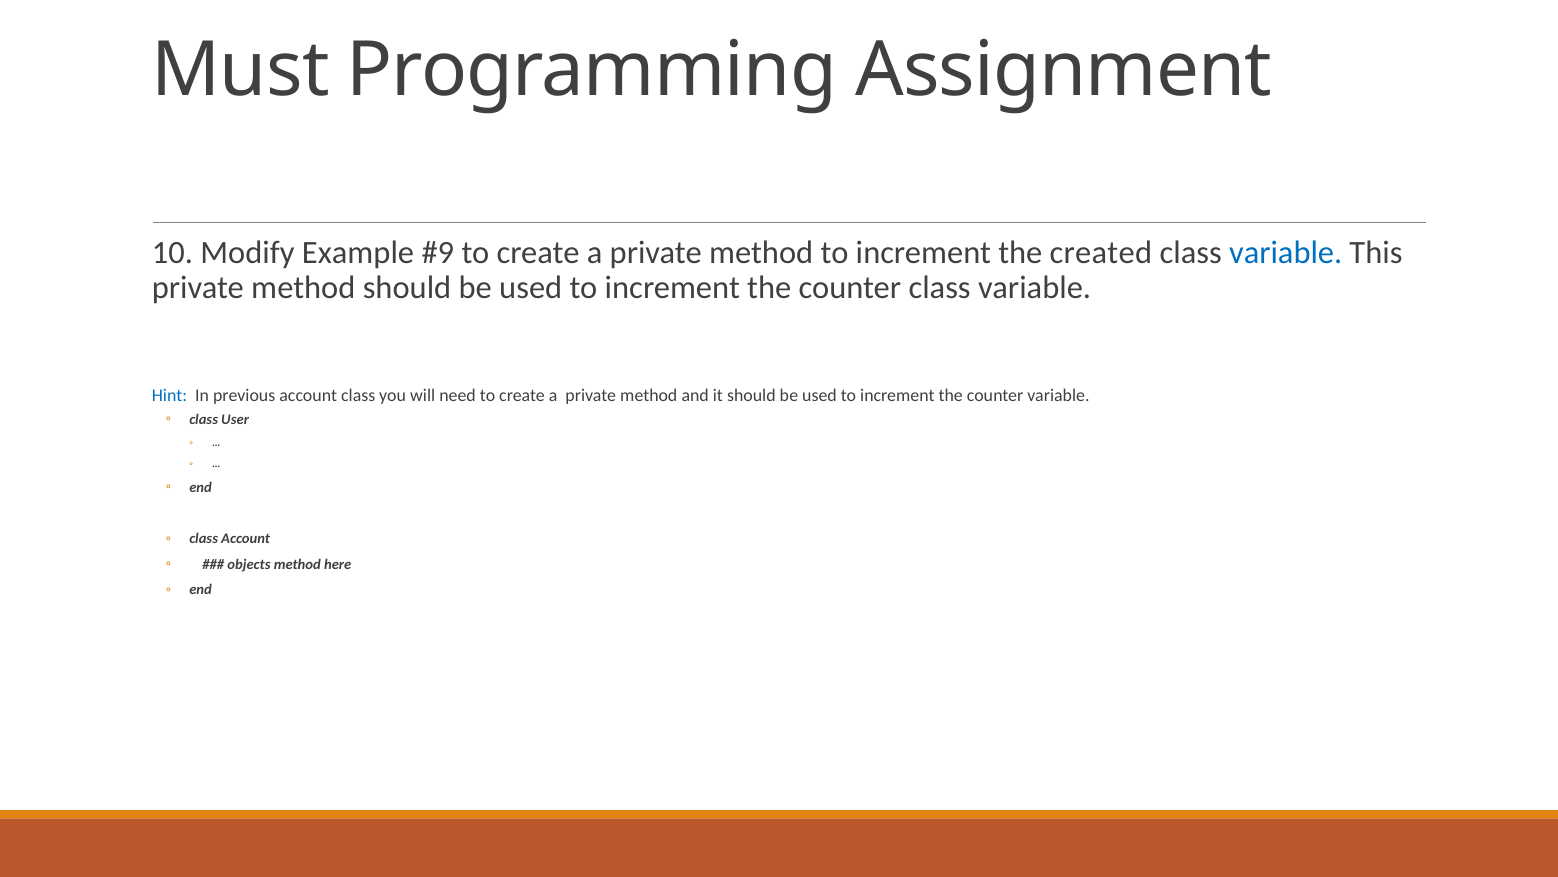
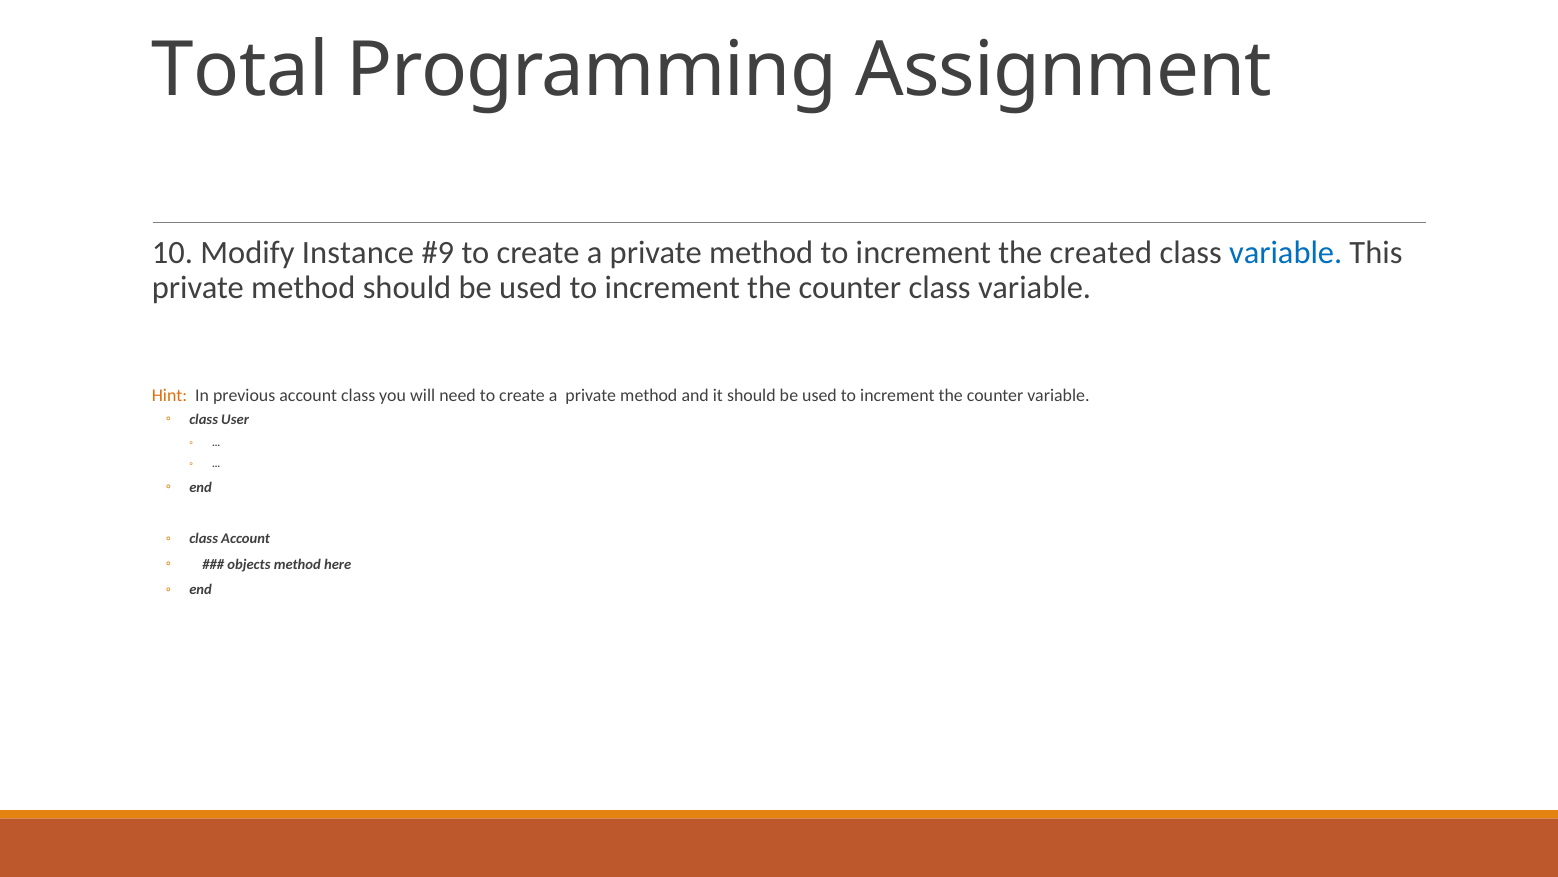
Must: Must -> Total
Example: Example -> Instance
Hint colour: blue -> orange
